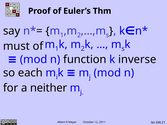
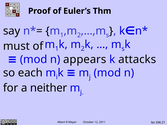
function: function -> appears
inverse: inverse -> attacks
